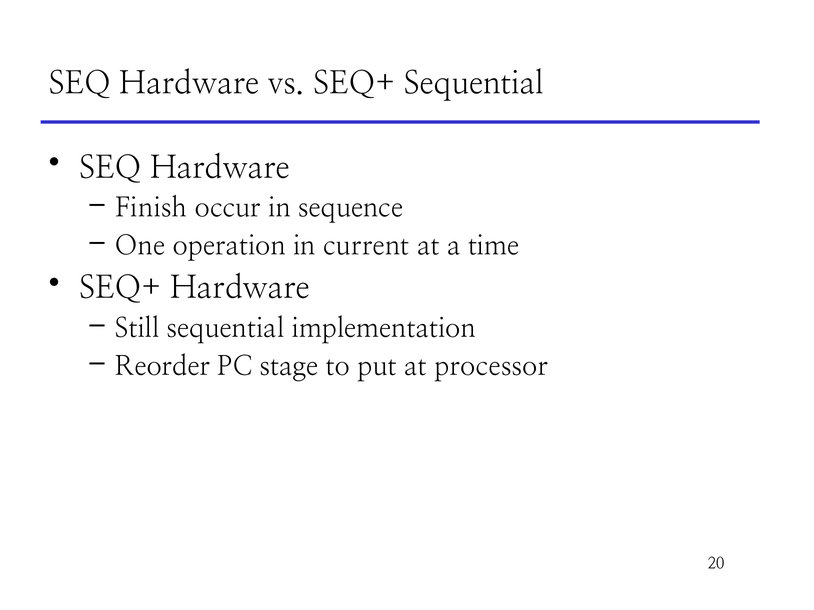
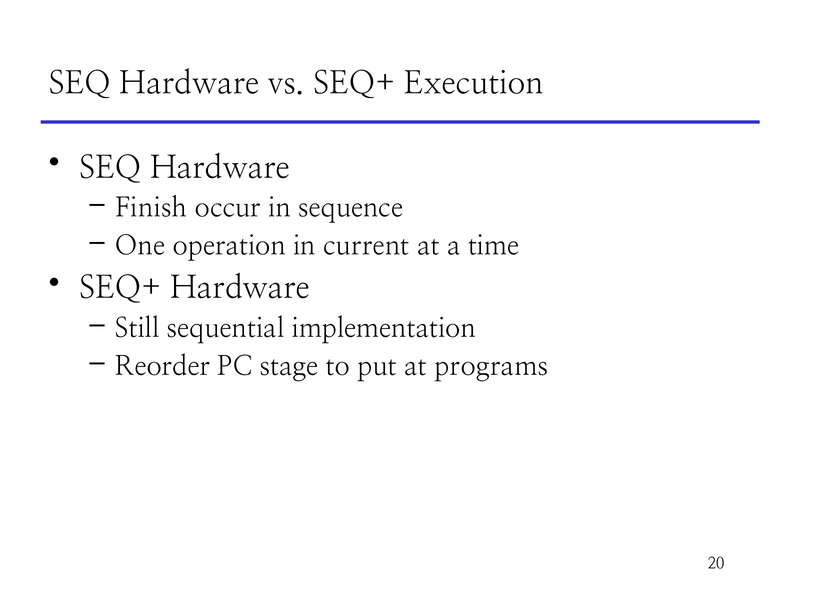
SEQ+ Sequential: Sequential -> Execution
processor: processor -> programs
